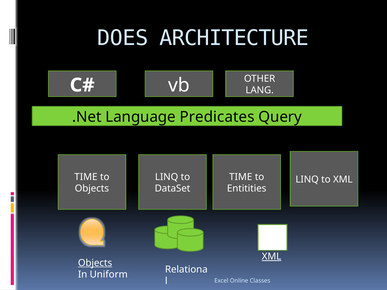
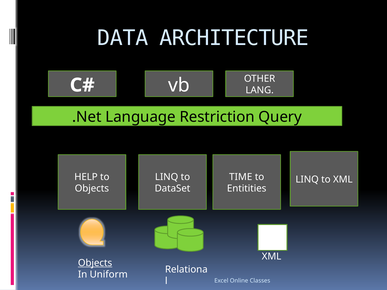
DOES: DOES -> DATA
Predicates: Predicates -> Restriction
TIME at (86, 177): TIME -> HELP
XML at (272, 257) underline: present -> none
